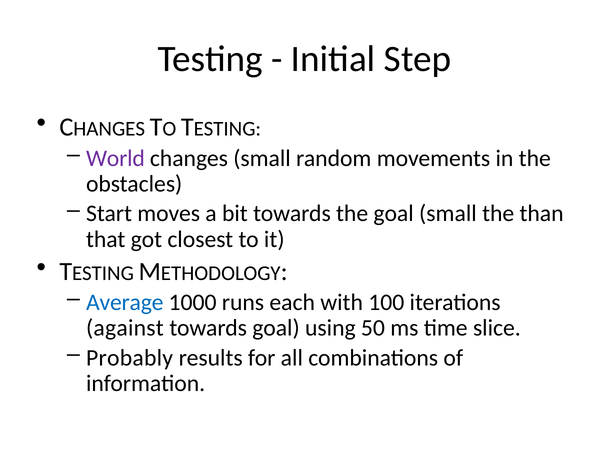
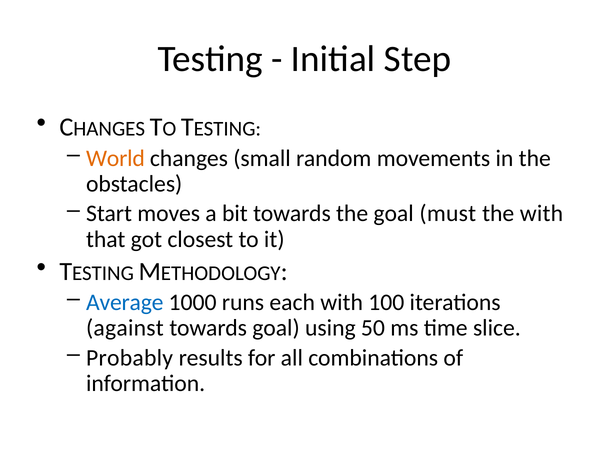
World colour: purple -> orange
goal small: small -> must
the than: than -> with
